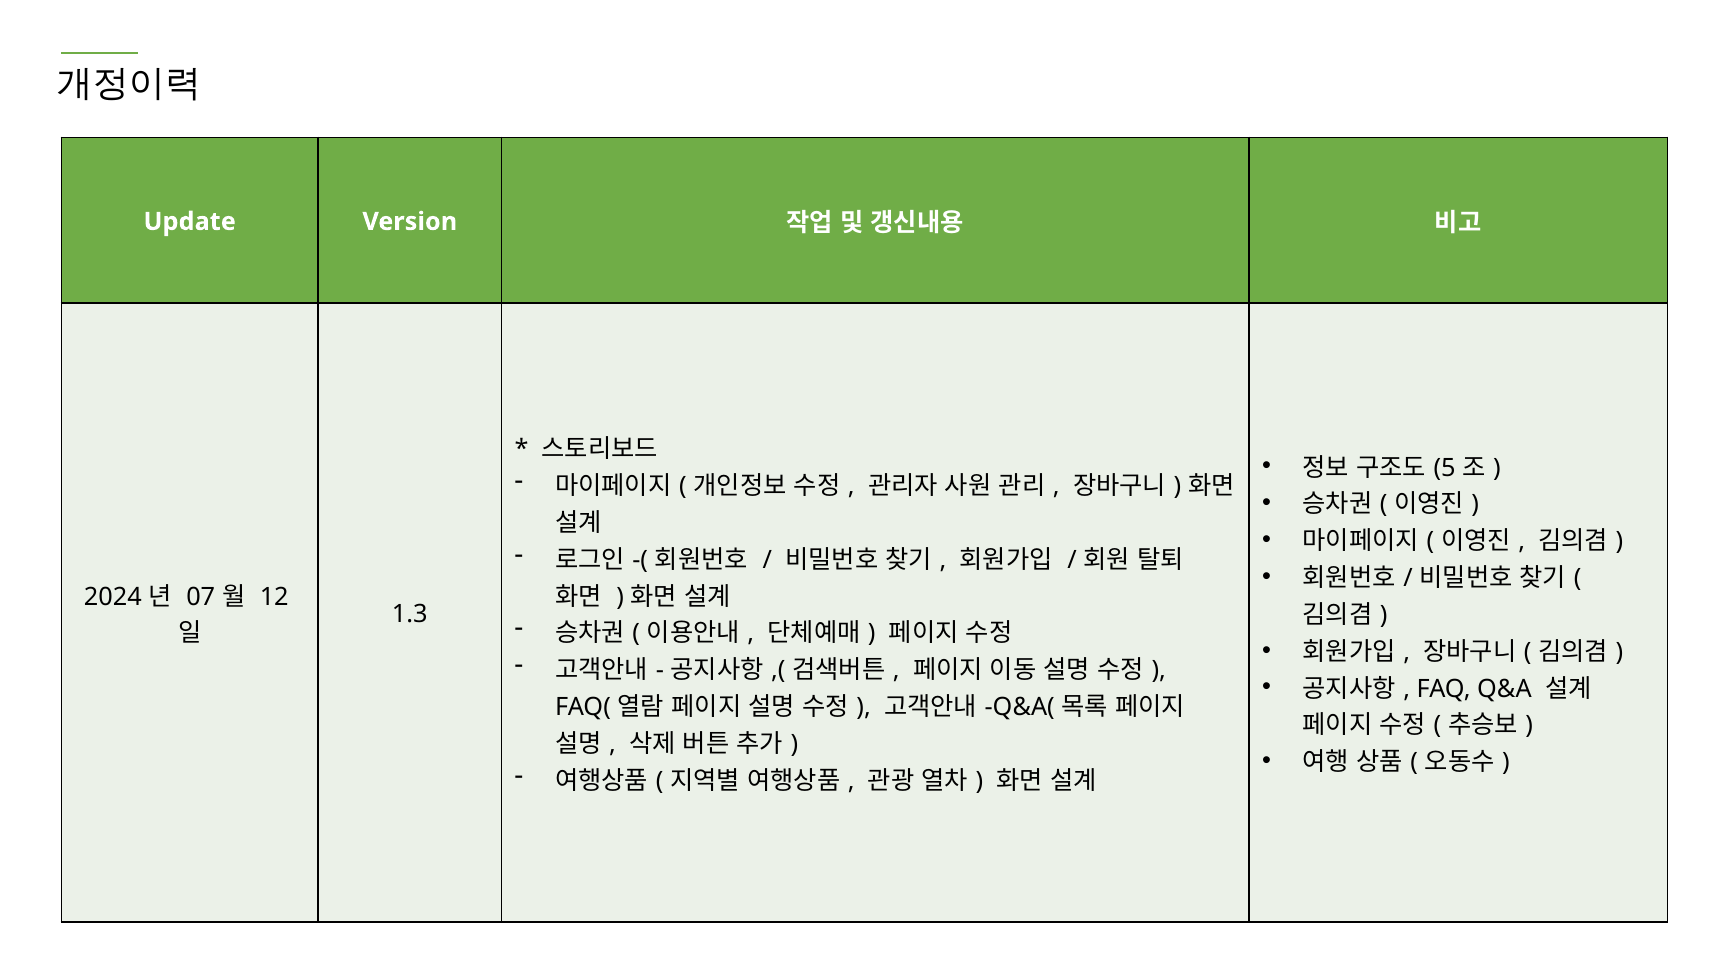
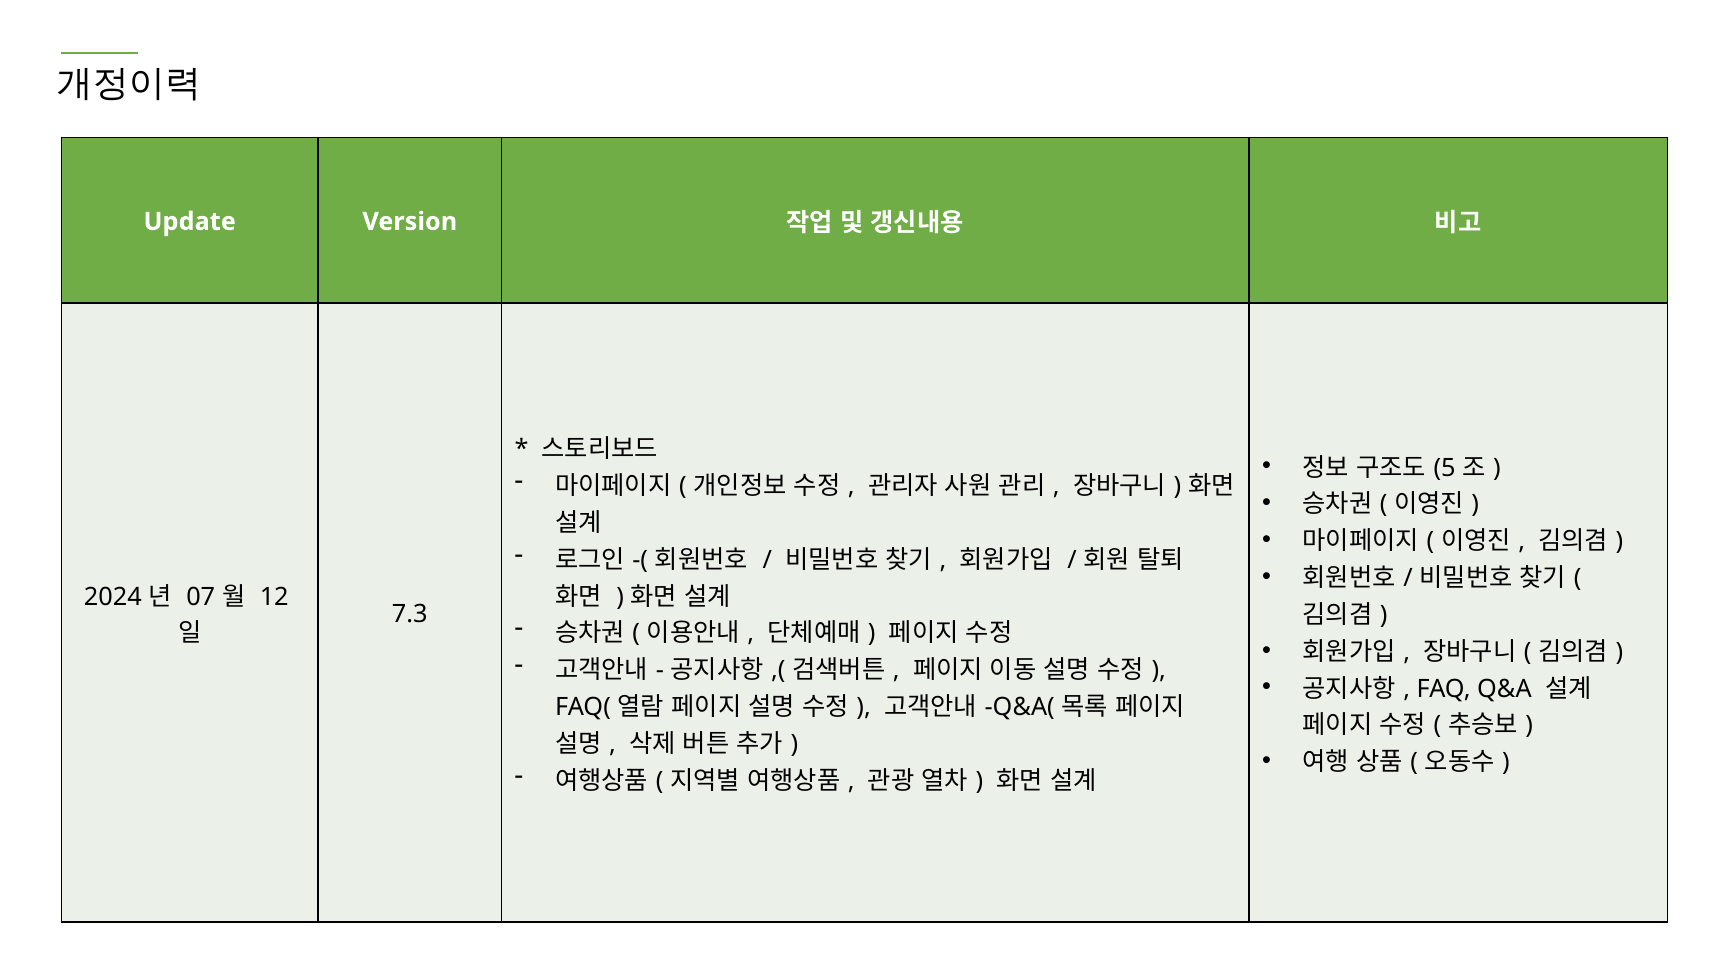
1.3: 1.3 -> 7.3
